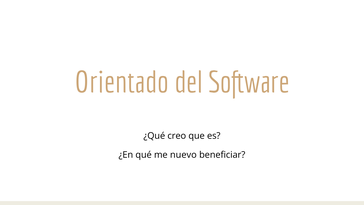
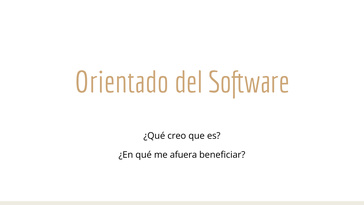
nuevo: nuevo -> afuera
